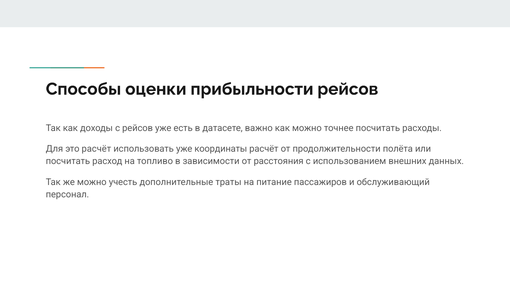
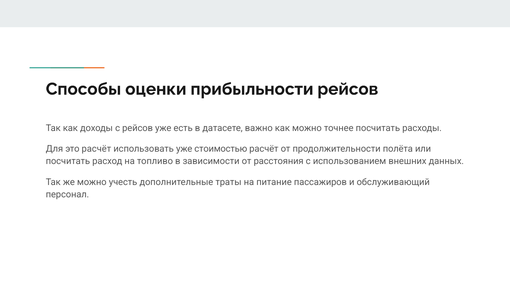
координаты: координаты -> стоимостью
